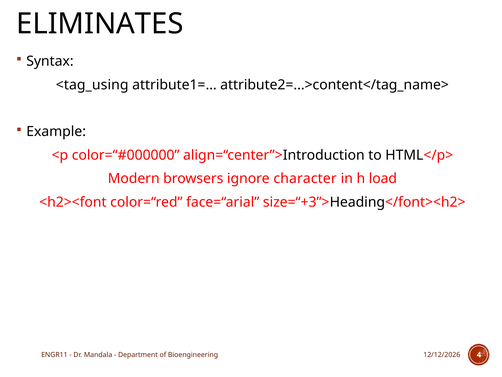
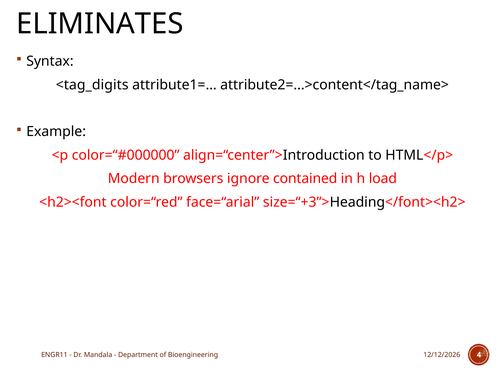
<tag_using: <tag_using -> <tag_digits
character: character -> contained
